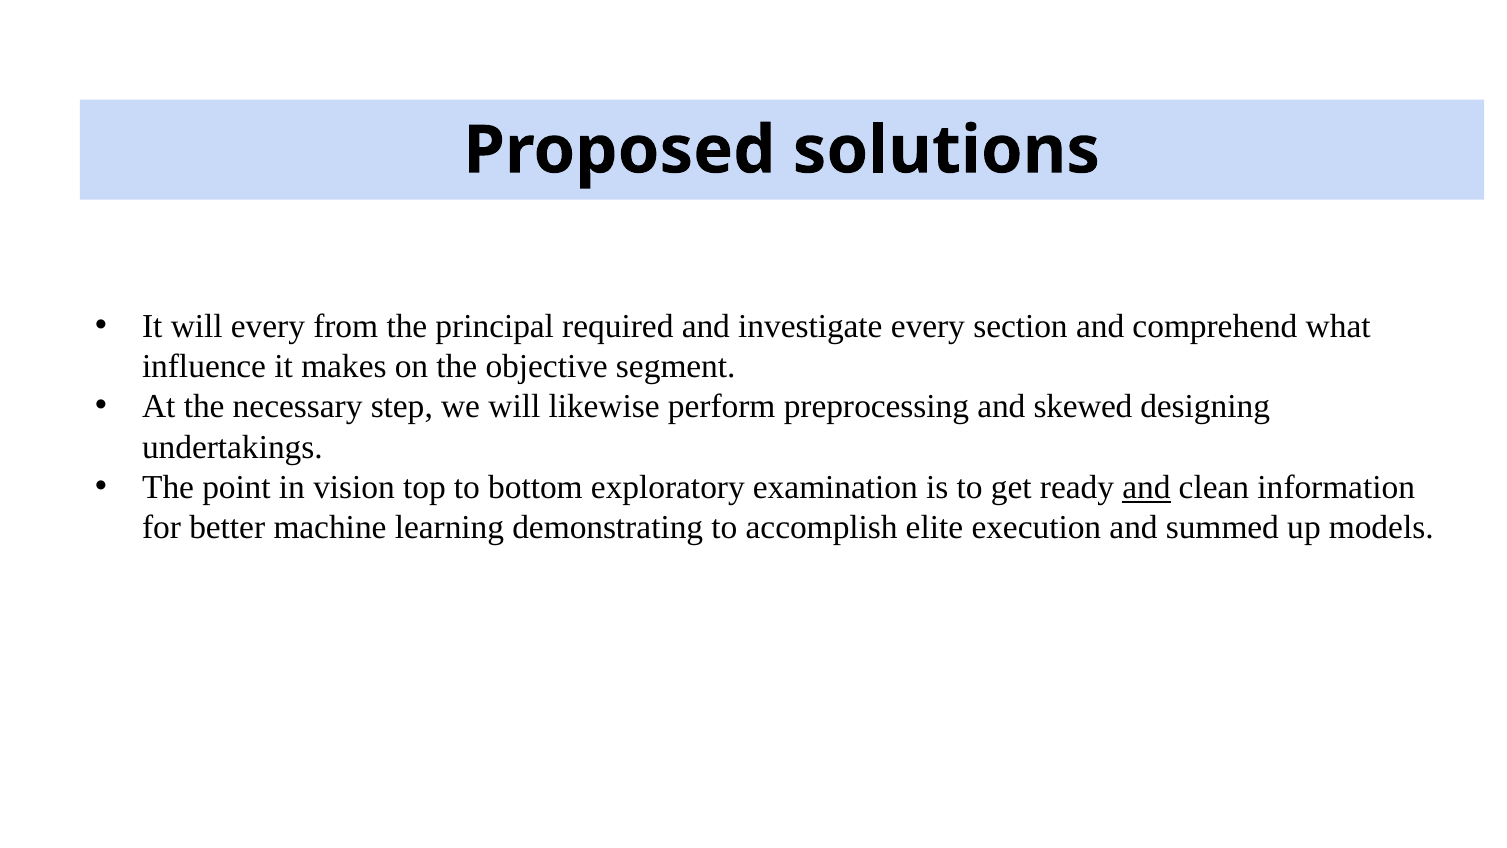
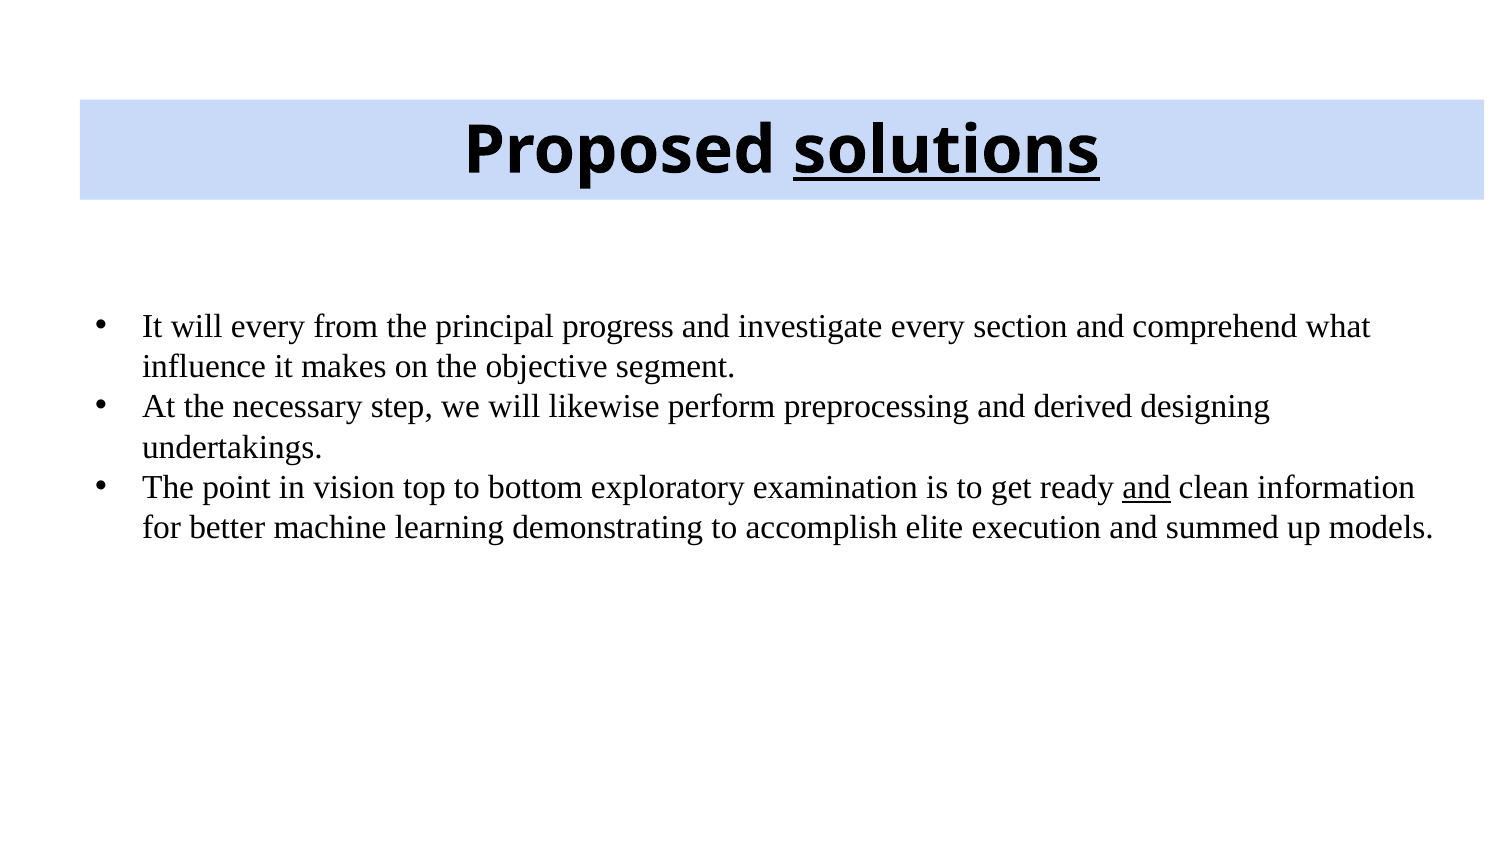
solutions underline: none -> present
required: required -> progress
skewed: skewed -> derived
